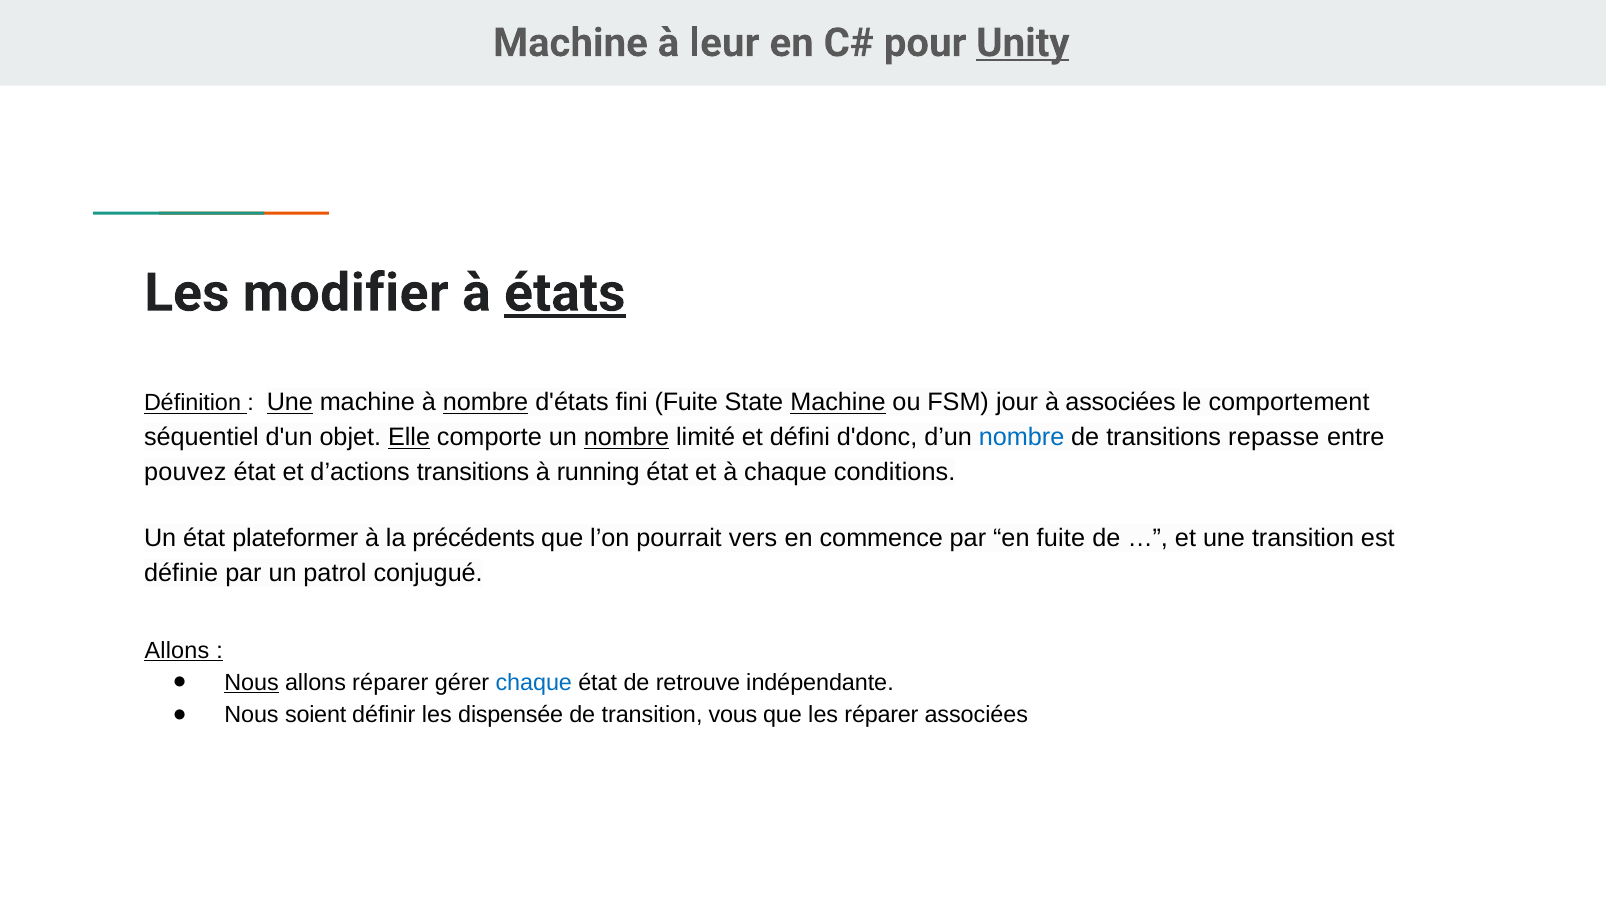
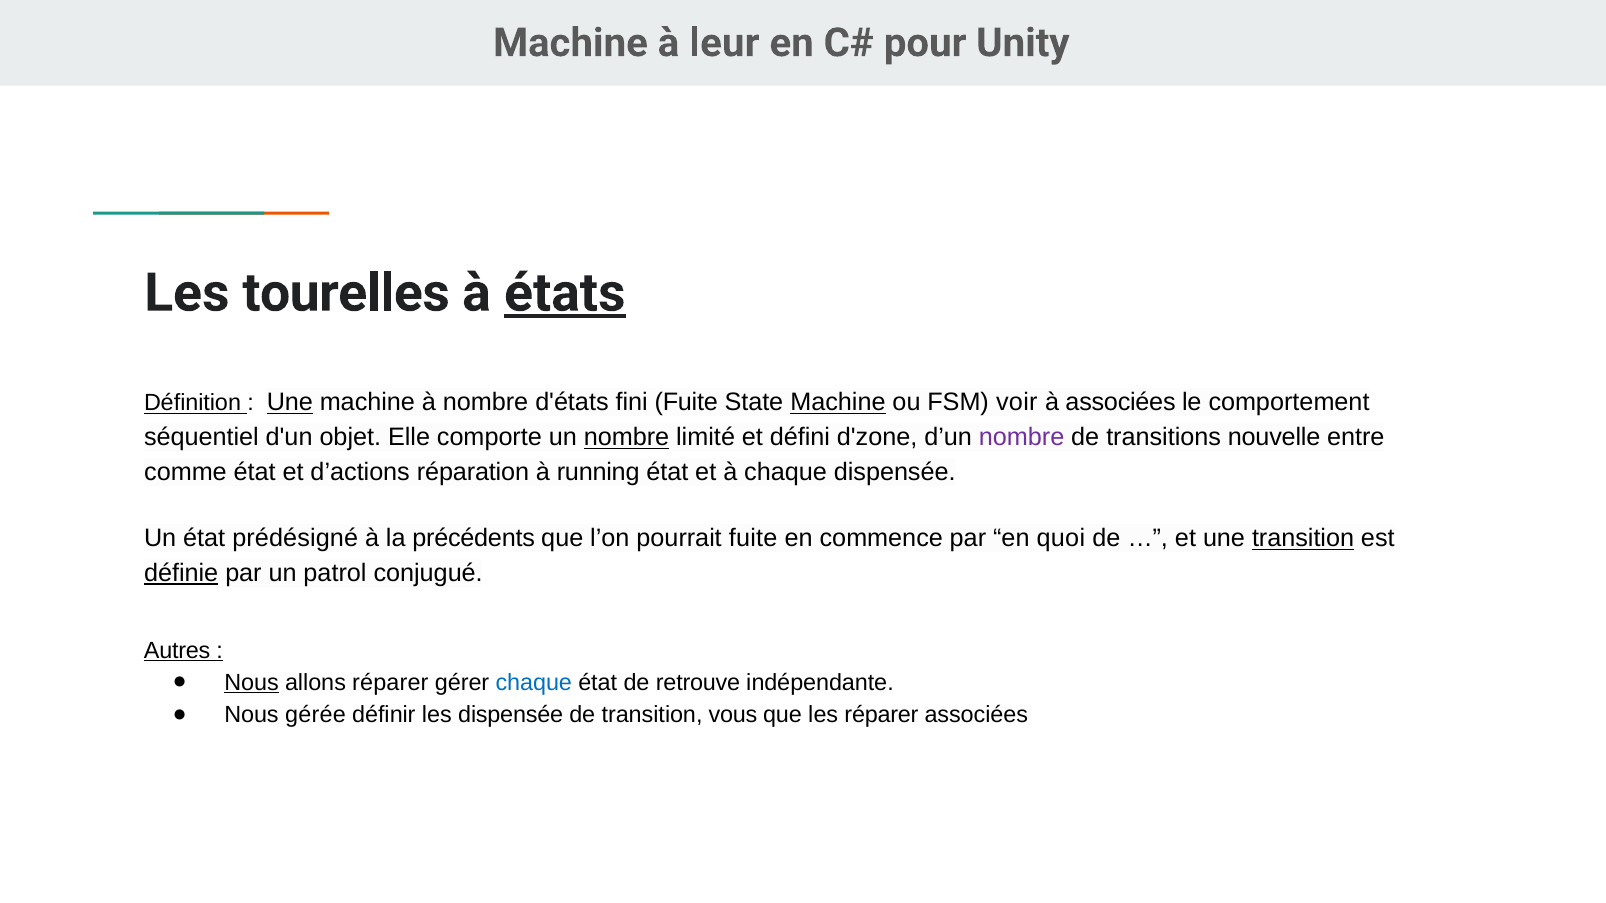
Unity underline: present -> none
modifier: modifier -> tourelles
nombre at (486, 403) underline: present -> none
jour: jour -> voir
Elle underline: present -> none
d'donc: d'donc -> d'zone
nombre at (1022, 438) colour: blue -> purple
repasse: repasse -> nouvelle
pouvez: pouvez -> comme
d’actions transitions: transitions -> réparation
chaque conditions: conditions -> dispensée
plateformer: plateformer -> prédésigné
pourrait vers: vers -> fuite
en fuite: fuite -> quoi
transition at (1303, 539) underline: none -> present
définie underline: none -> present
Allons at (177, 651): Allons -> Autres
soient: soient -> gérée
